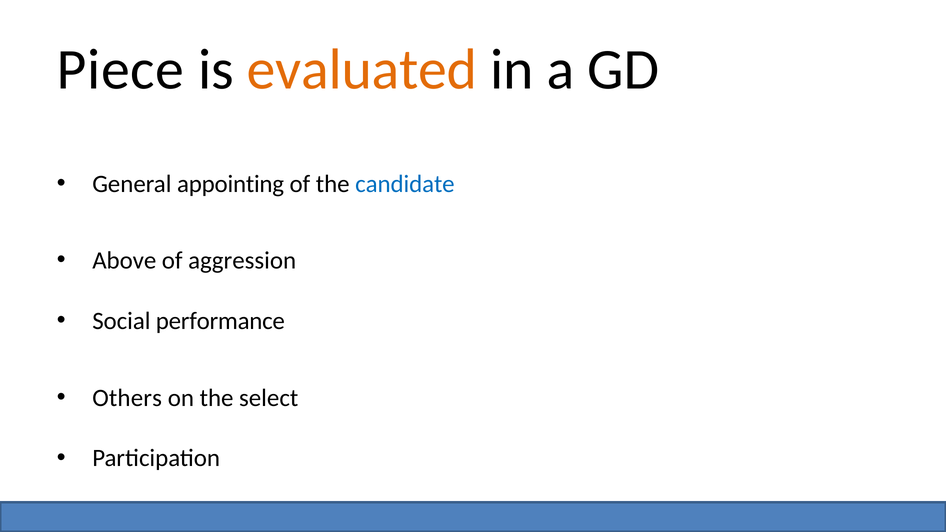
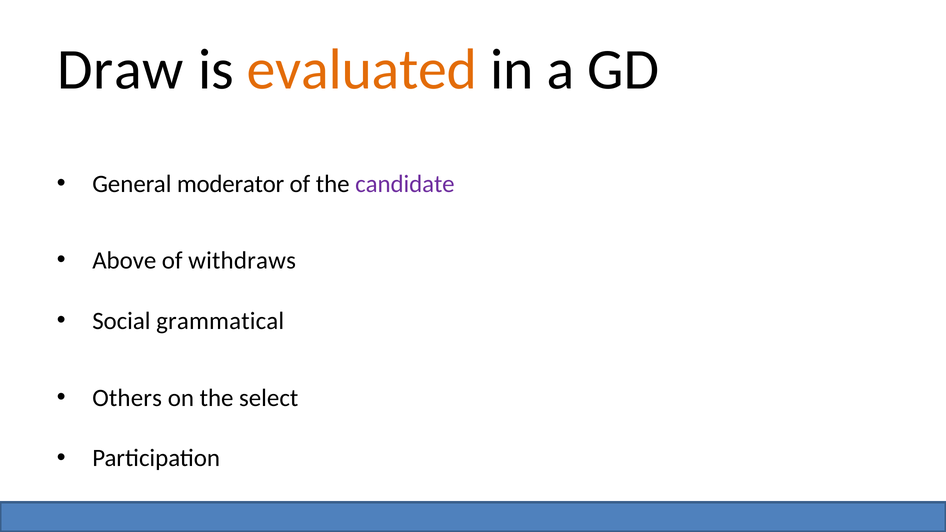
Piece: Piece -> Draw
appointing: appointing -> moderator
candidate colour: blue -> purple
aggression: aggression -> withdraws
performance: performance -> grammatical
